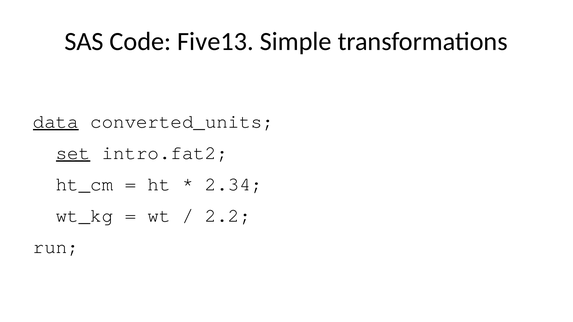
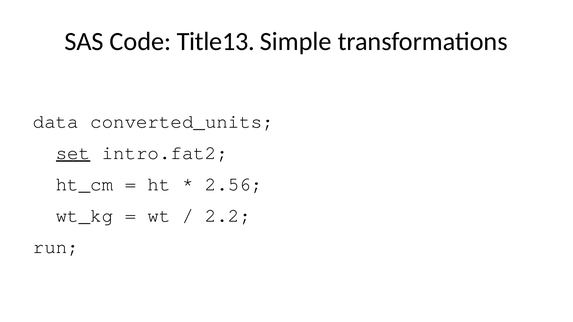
Five13: Five13 -> Title13
data underline: present -> none
2.34: 2.34 -> 2.56
